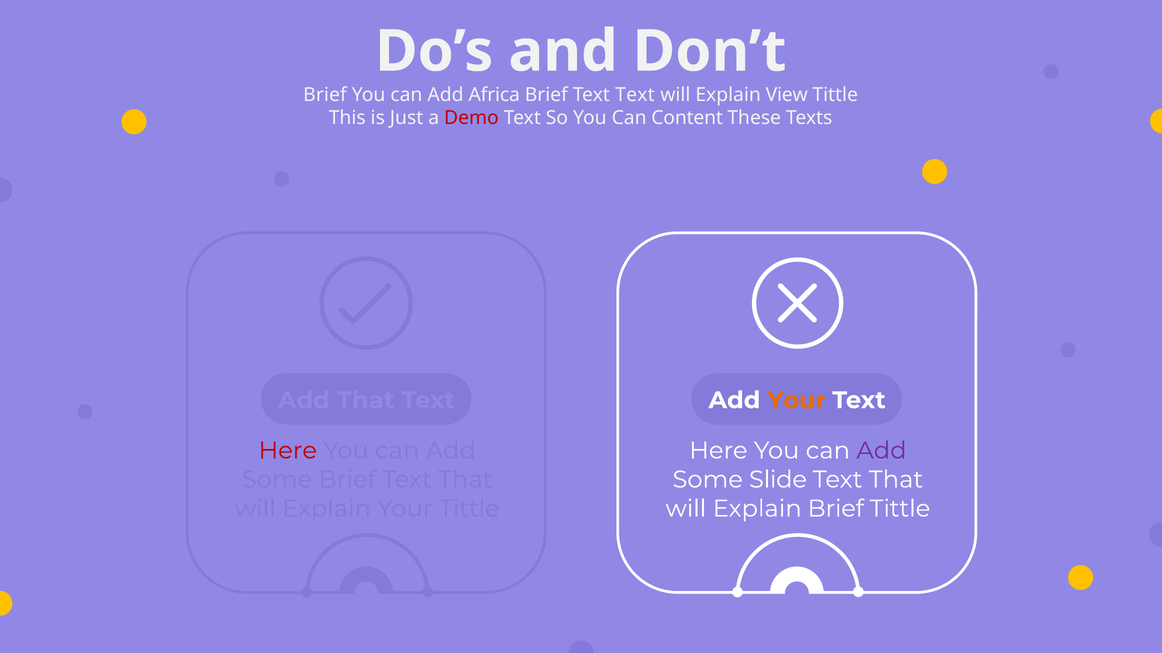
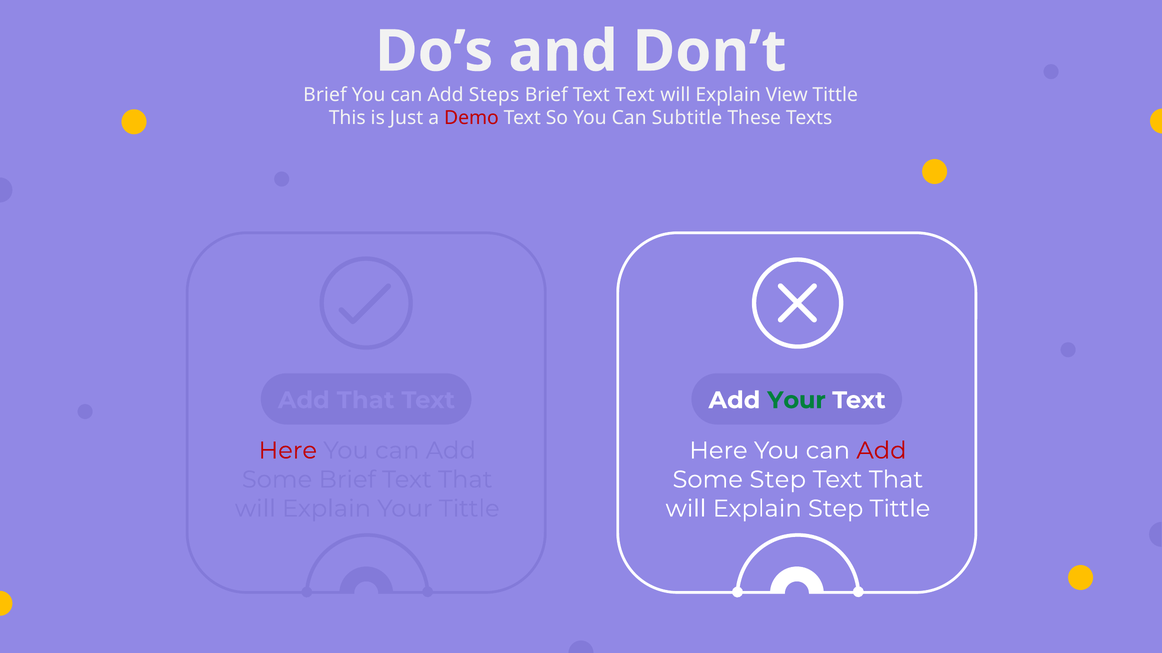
Africa: Africa -> Steps
Content: Content -> Subtitle
Your at (796, 401) colour: orange -> green
Add at (882, 451) colour: purple -> red
Some Slide: Slide -> Step
Explain Brief: Brief -> Step
